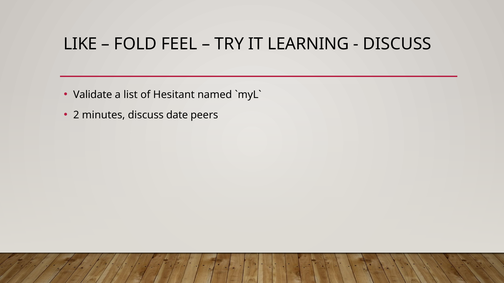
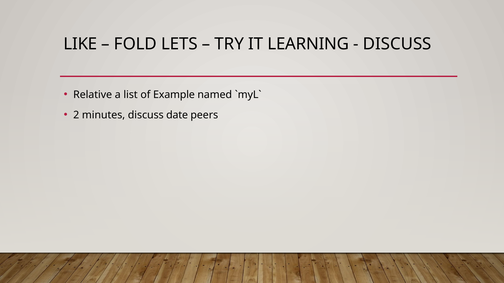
FEEL: FEEL -> LETS
Validate: Validate -> Relative
Hesitant: Hesitant -> Example
